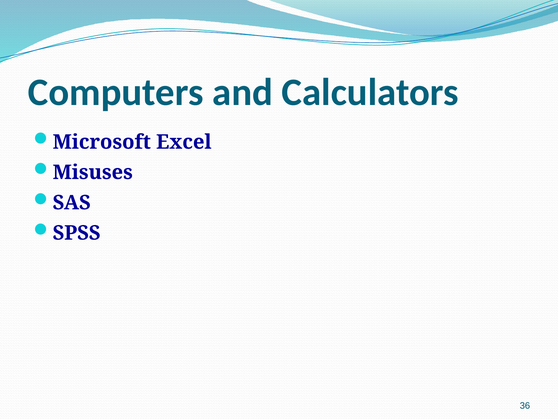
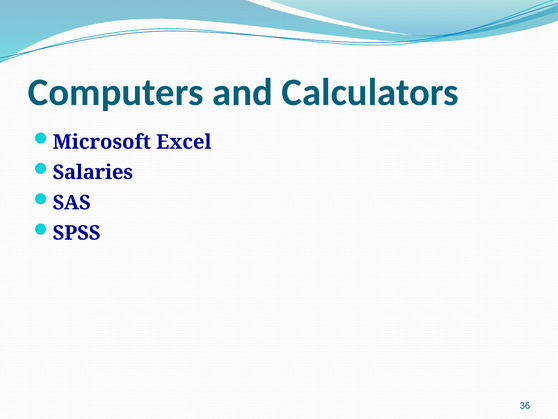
Misuses: Misuses -> Salaries
